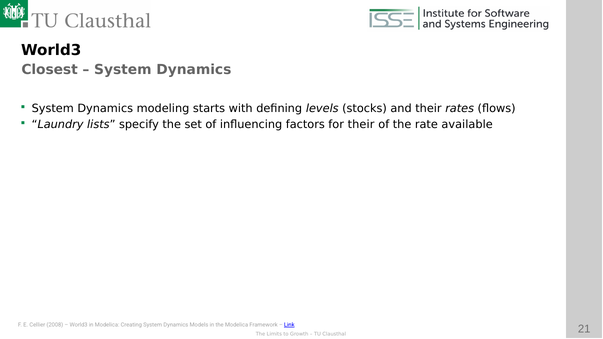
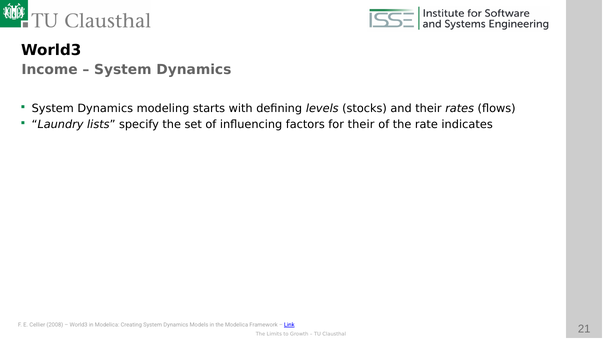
Closest at (50, 70): Closest -> Income
available: available -> indicates
